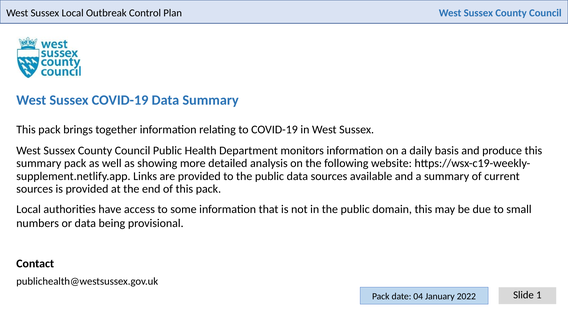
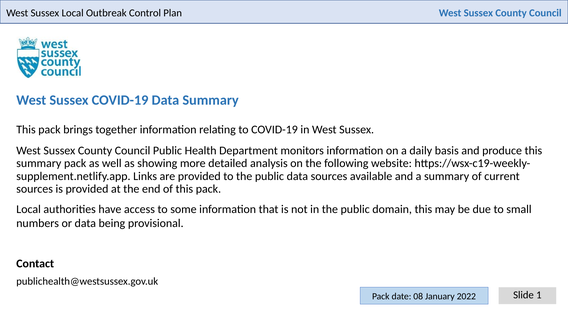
04: 04 -> 08
